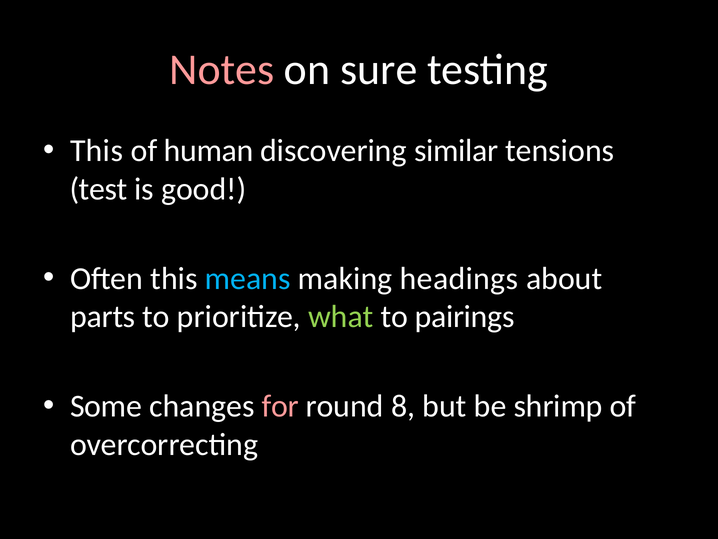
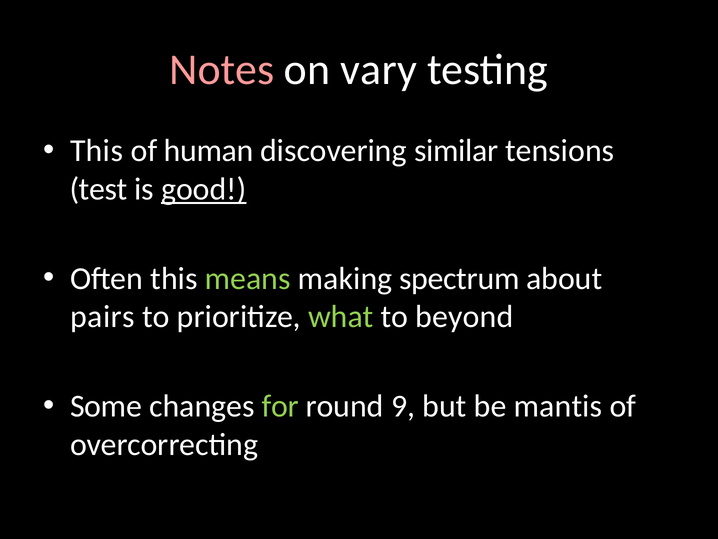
sure: sure -> vary
good underline: none -> present
means colour: light blue -> light green
headings: headings -> spectrum
parts: parts -> pairs
pairings: pairings -> beyond
for colour: pink -> light green
8: 8 -> 9
shrimp: shrimp -> mantis
